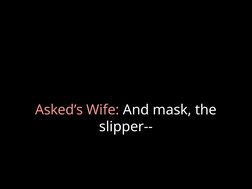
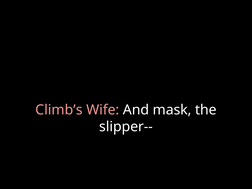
Asked’s: Asked’s -> Climb’s
